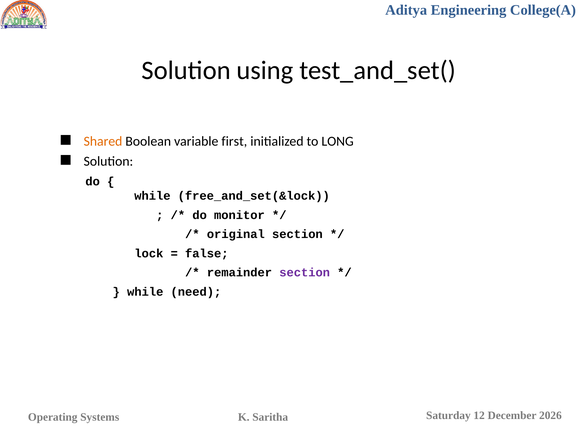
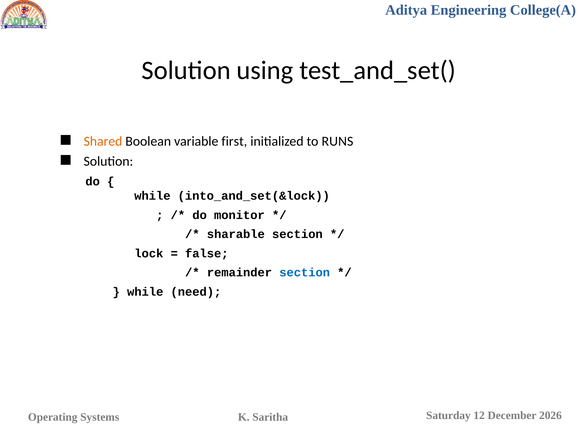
LONG: LONG -> RUNS
free_and_set(&lock: free_and_set(&lock -> into_and_set(&lock
original: original -> sharable
section at (305, 273) colour: purple -> blue
